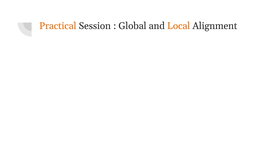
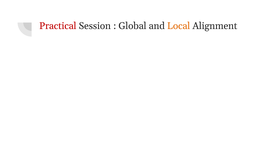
Practical colour: orange -> red
